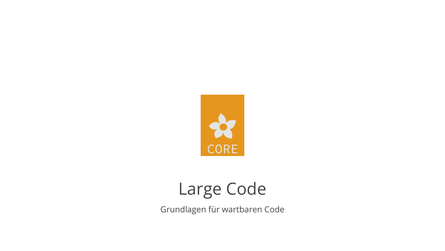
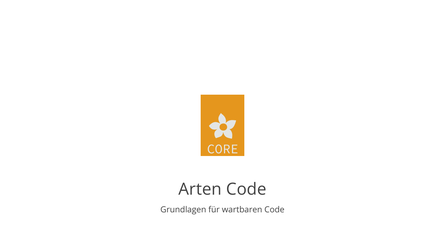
Large: Large -> Arten
